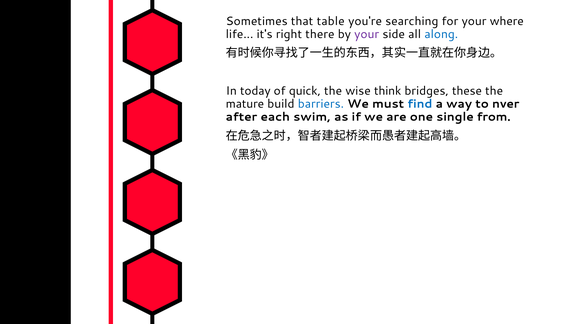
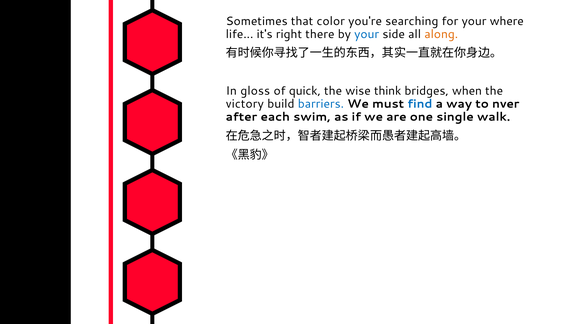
table: table -> color
your at (367, 34) colour: purple -> blue
along colour: blue -> orange
today: today -> gloss
these: these -> when
mature: mature -> victory
from: from -> walk
